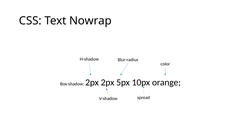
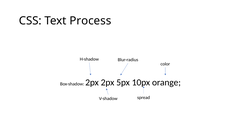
Nowrap: Nowrap -> Process
